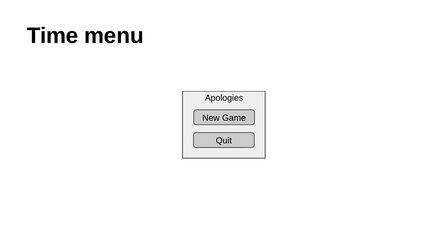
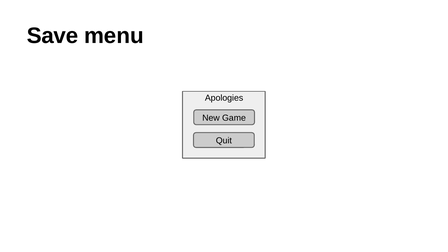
Time: Time -> Save
